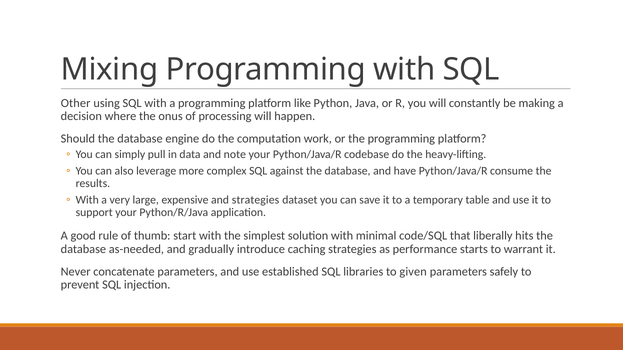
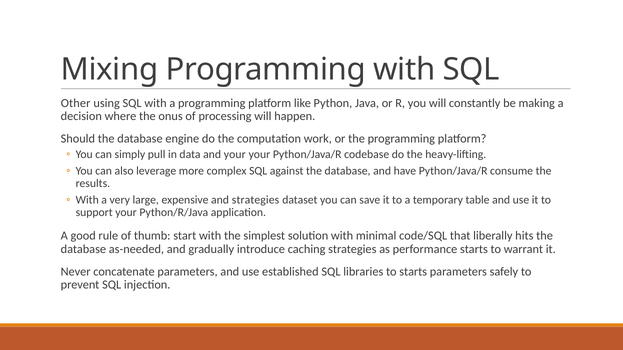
and note: note -> your
to given: given -> starts
